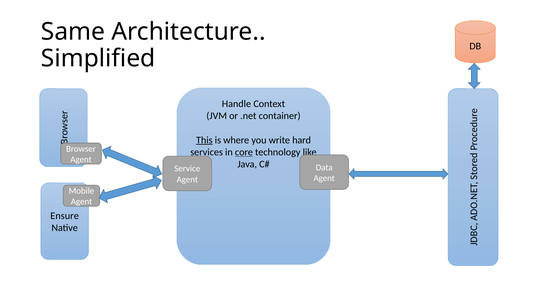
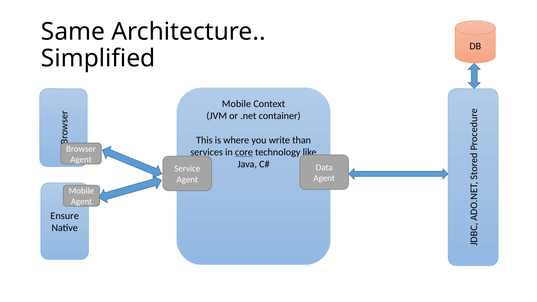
Handle at (236, 104): Handle -> Mobile
This underline: present -> none
hard: hard -> than
